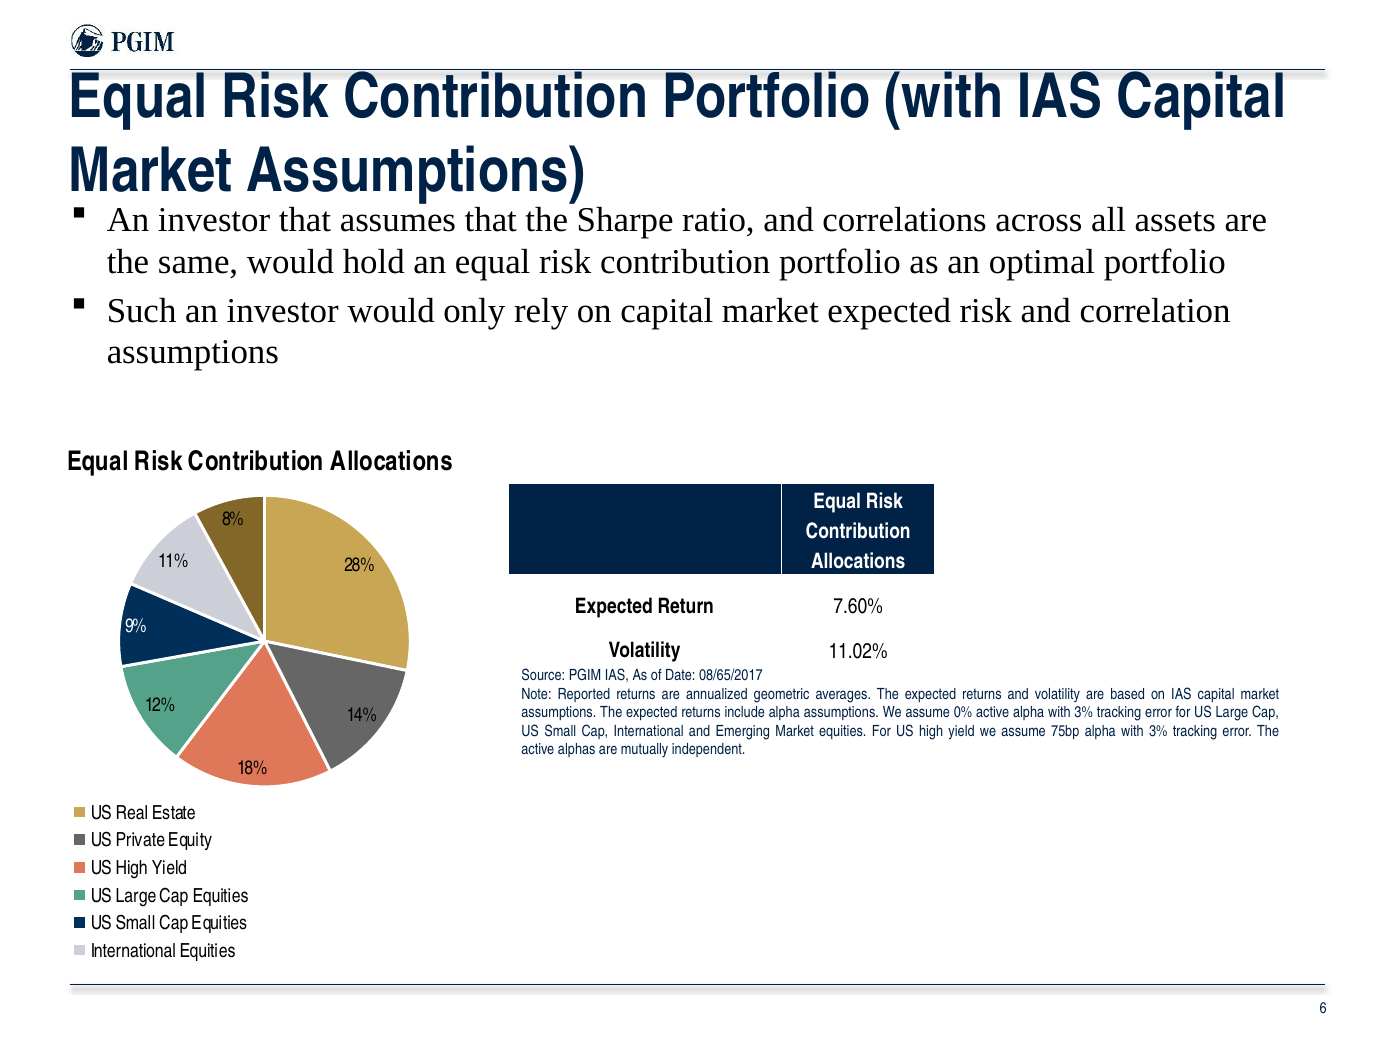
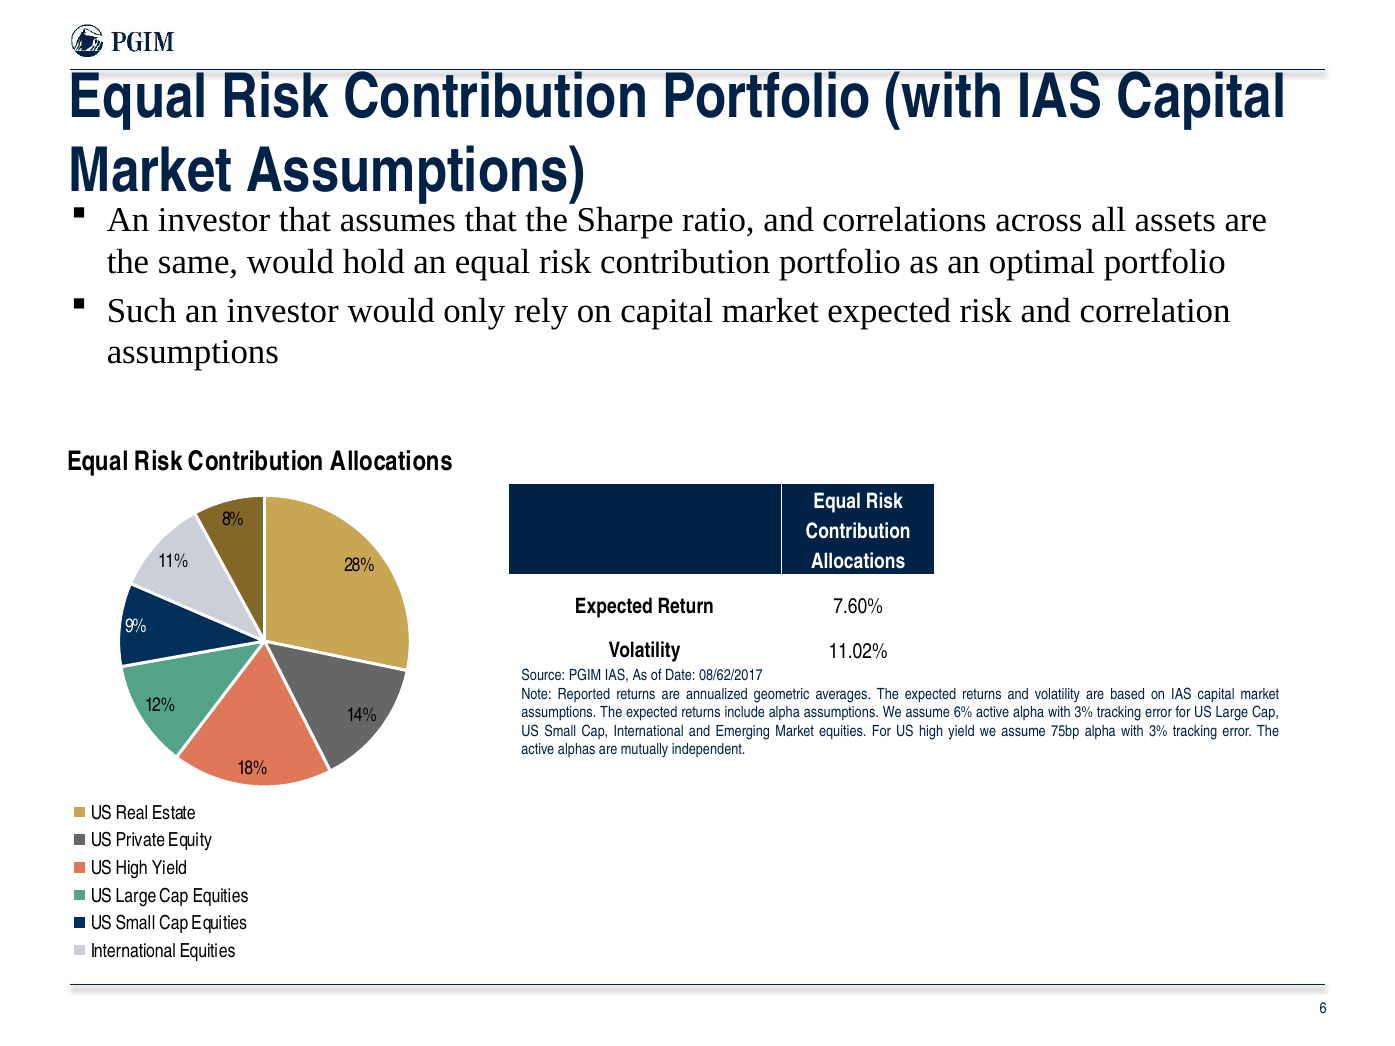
08/65/2017: 08/65/2017 -> 08/62/2017
0%: 0% -> 6%
